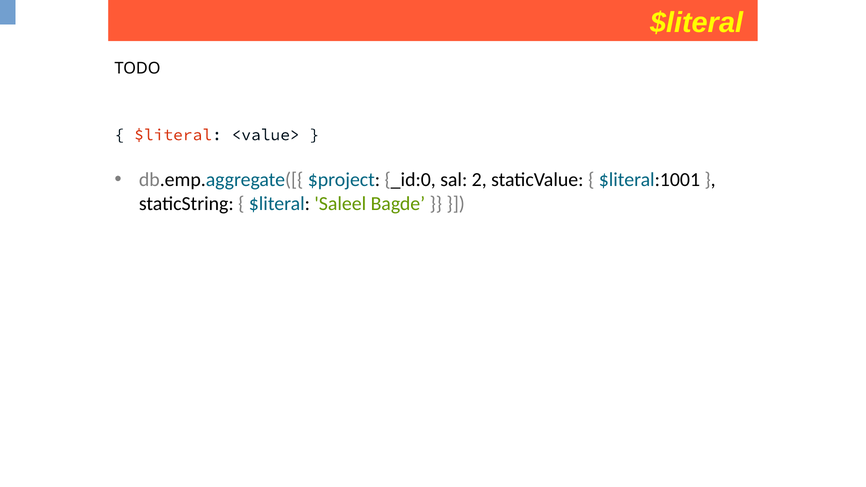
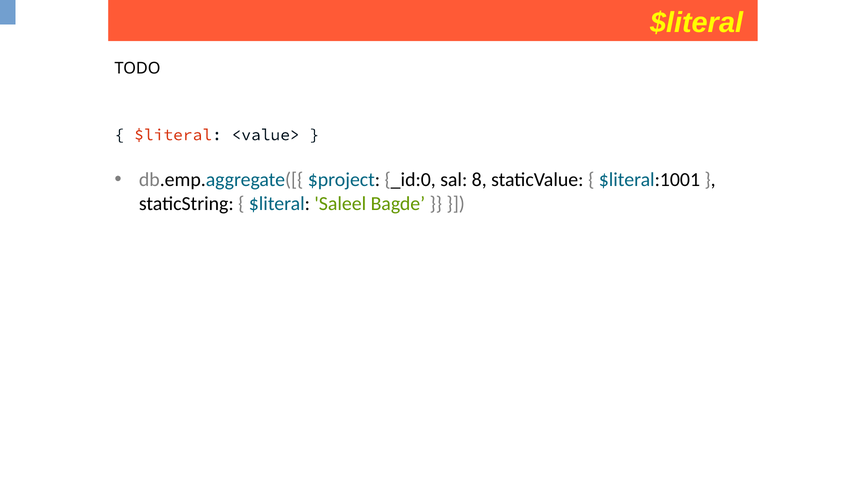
2: 2 -> 8
